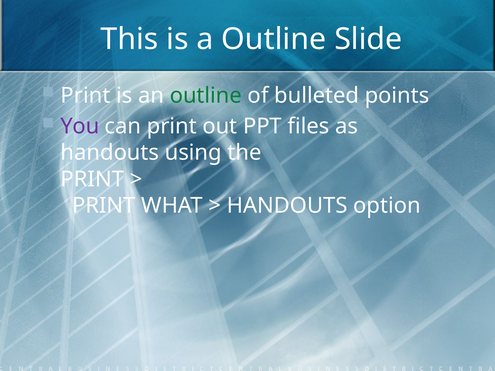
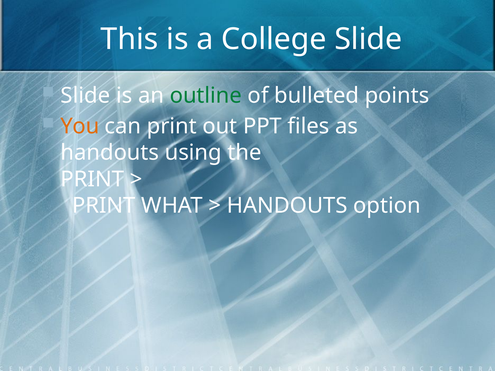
a Outline: Outline -> College
Print at (86, 96): Print -> Slide
You colour: purple -> orange
